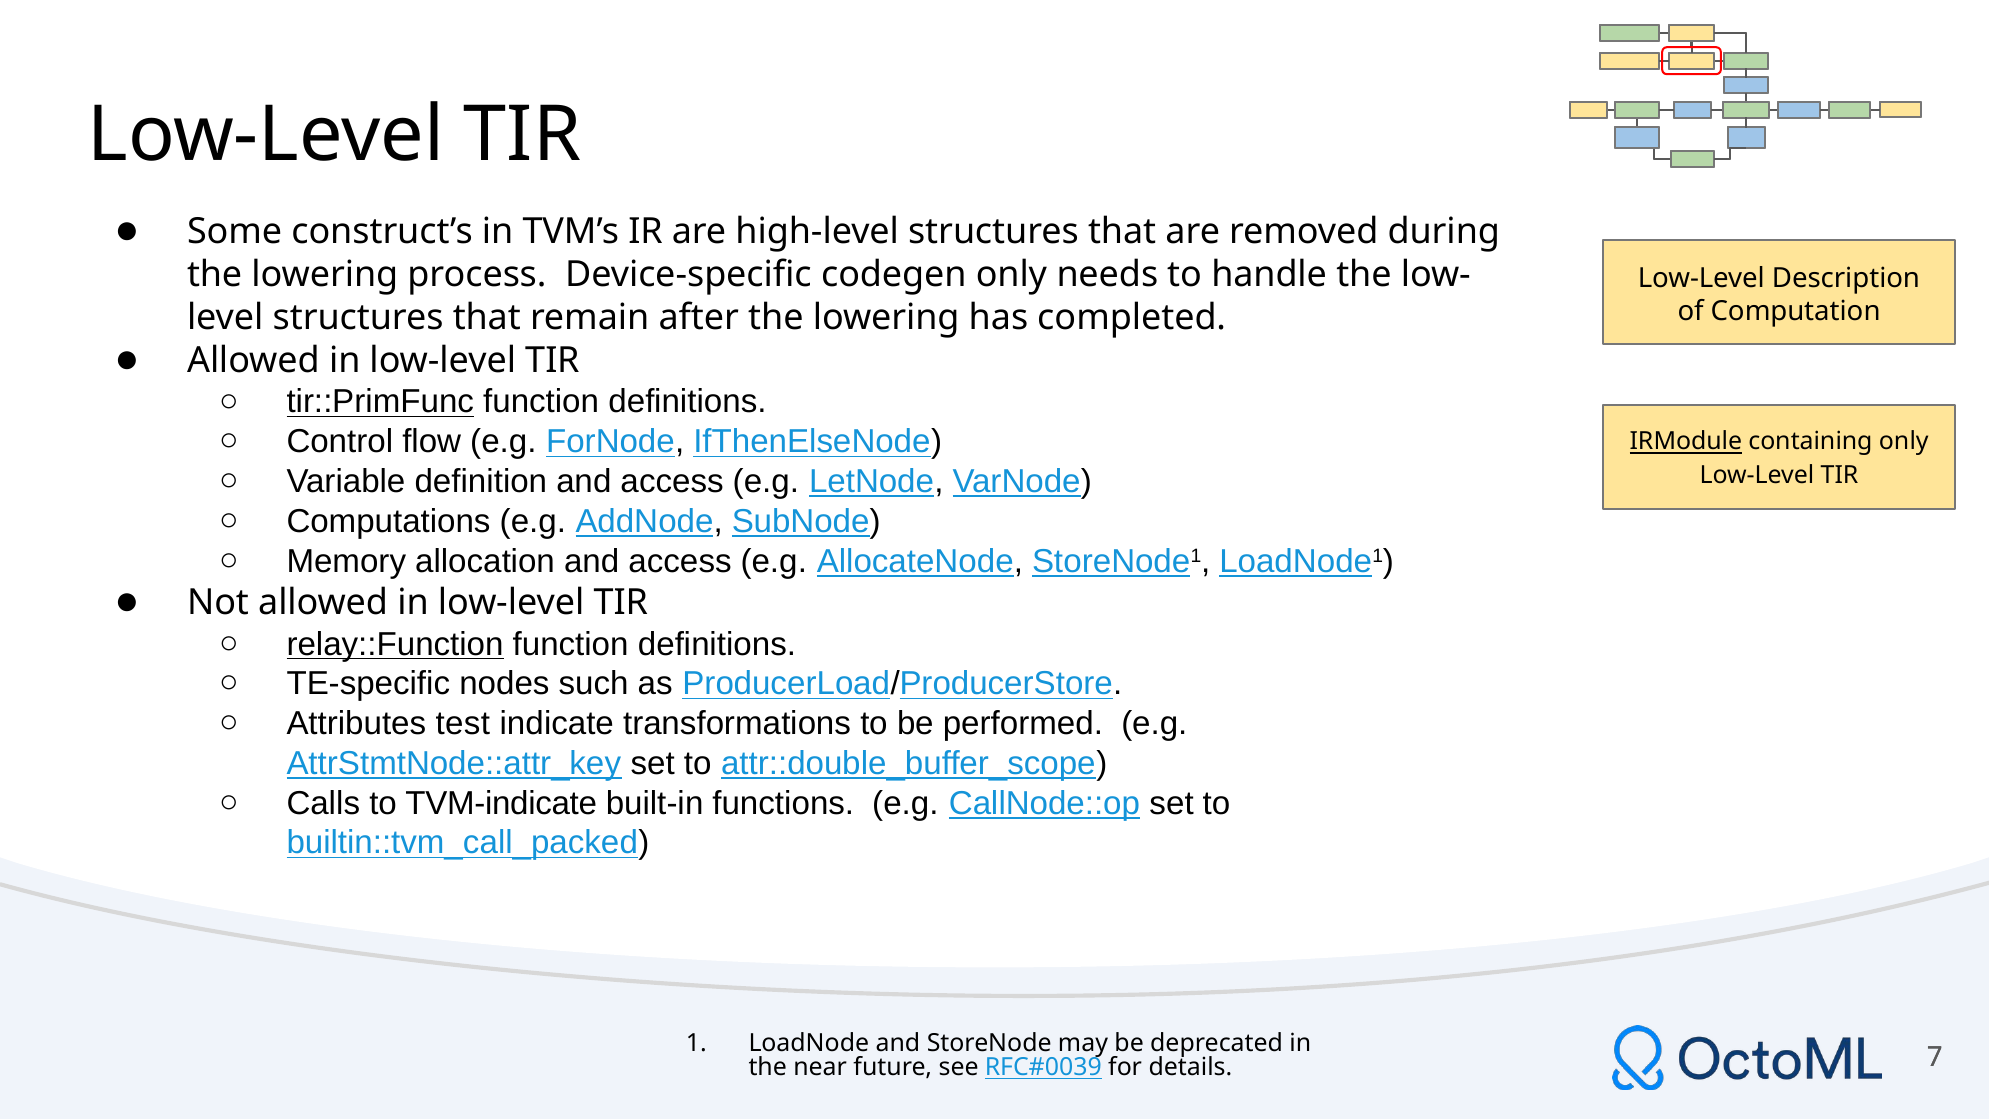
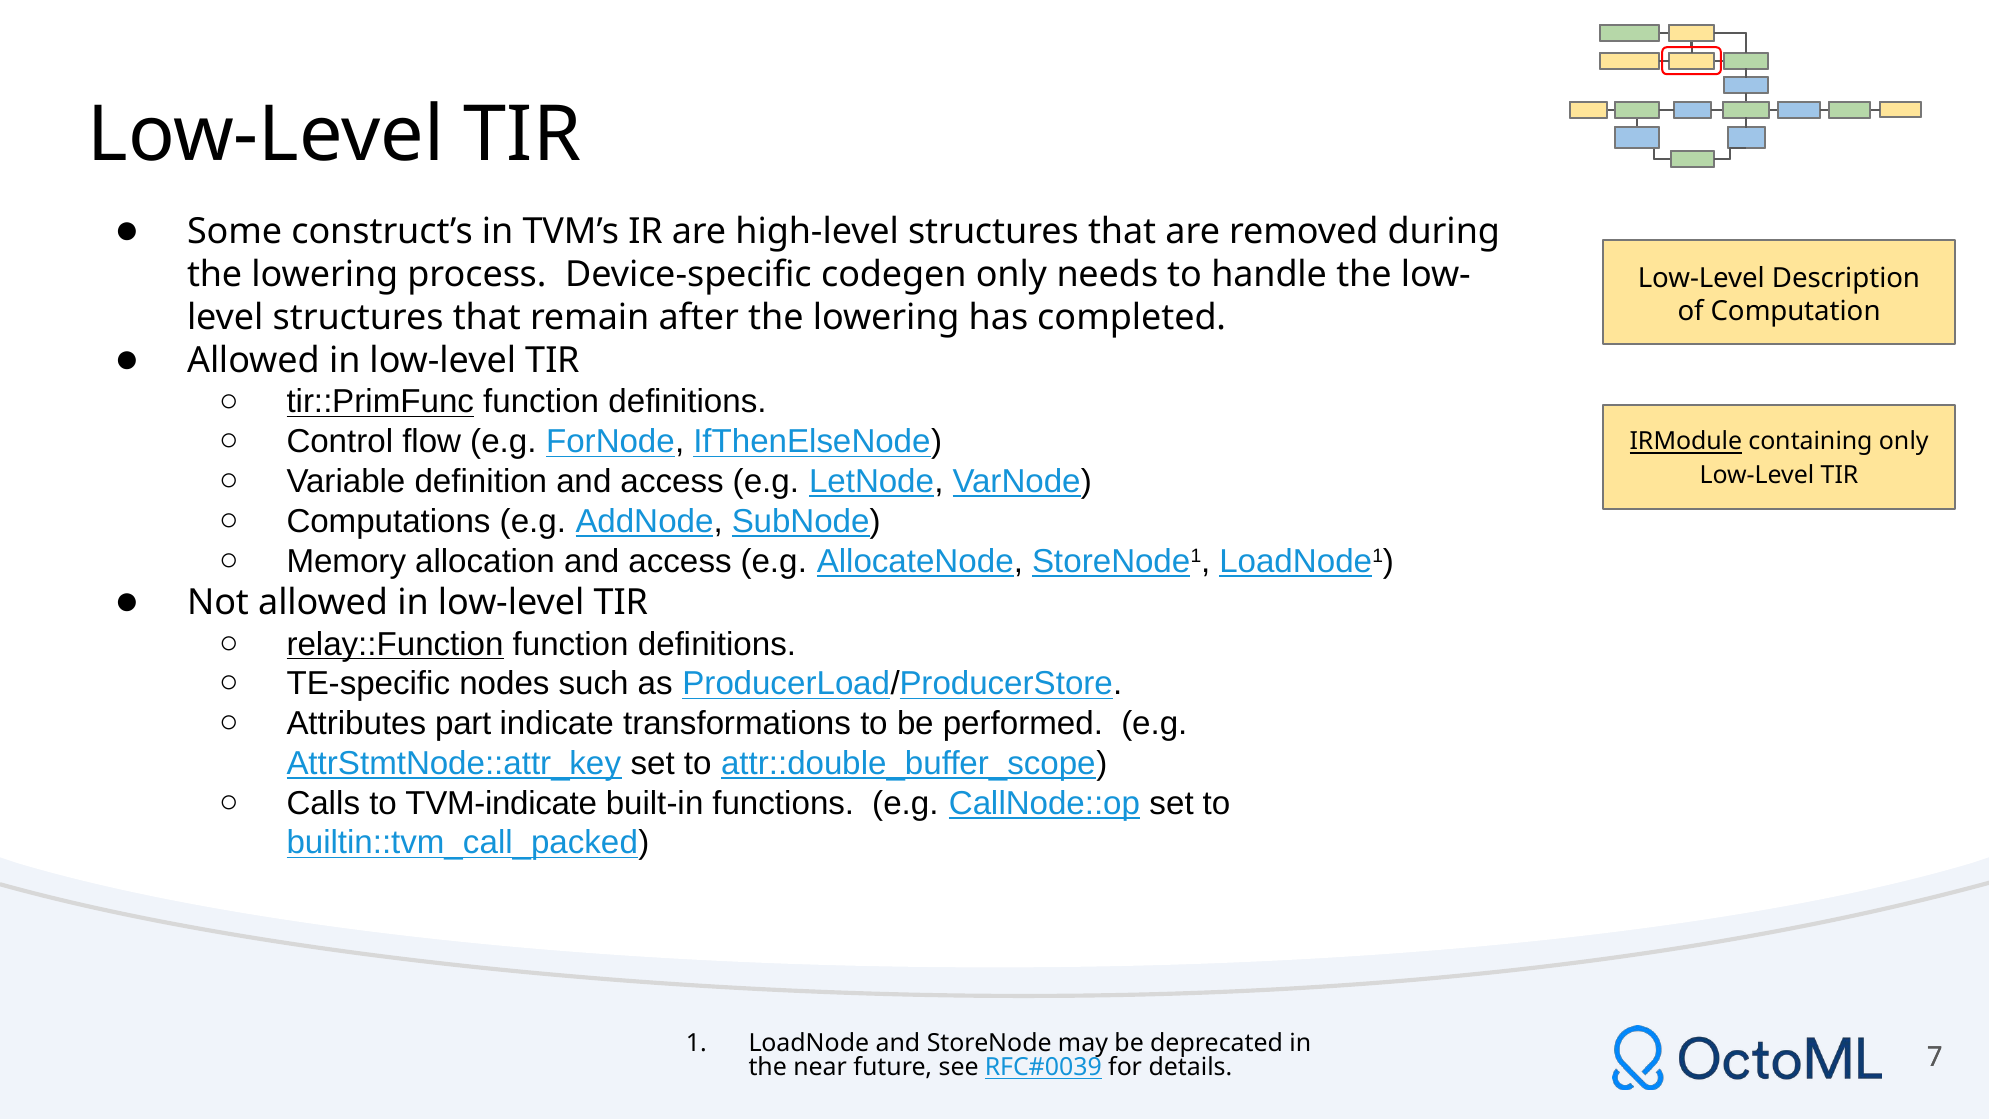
test: test -> part
